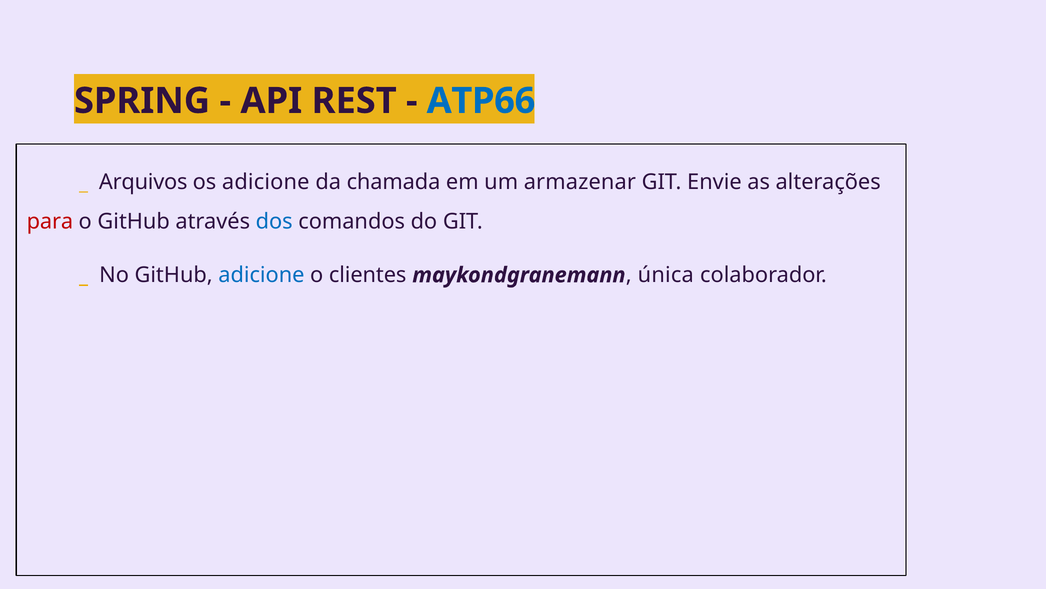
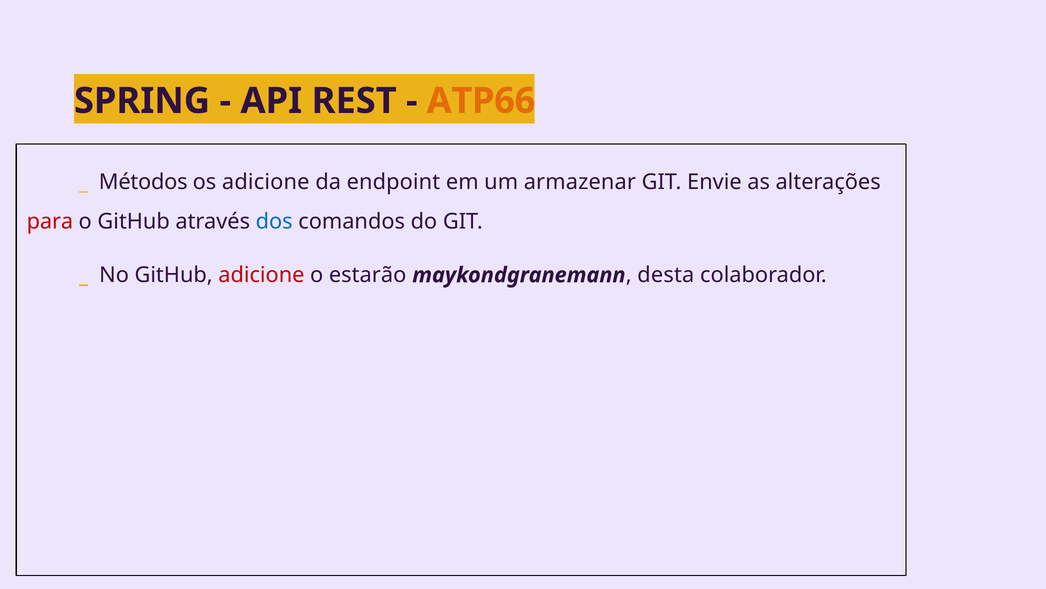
ATP66 colour: blue -> orange
Arquivos: Arquivos -> Métodos
chamada: chamada -> endpoint
adicione at (261, 275) colour: blue -> red
clientes: clientes -> estarão
única: única -> desta
